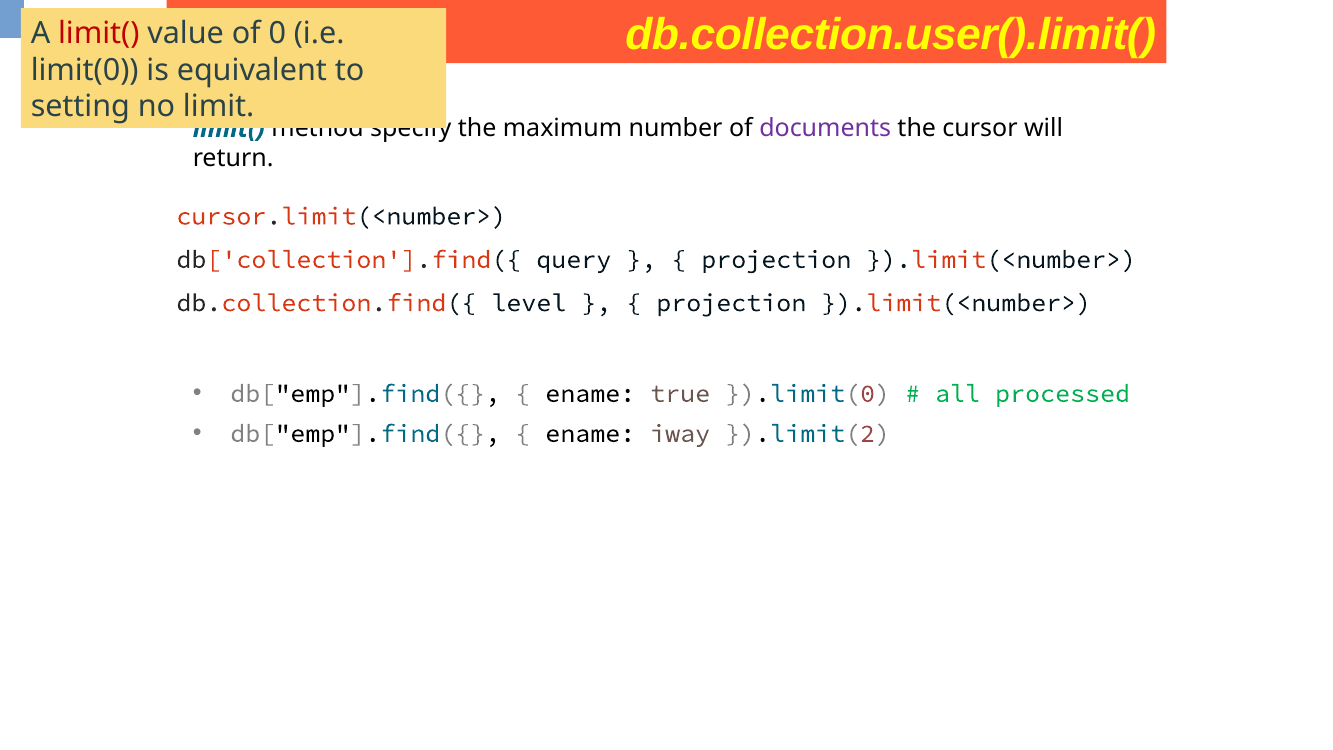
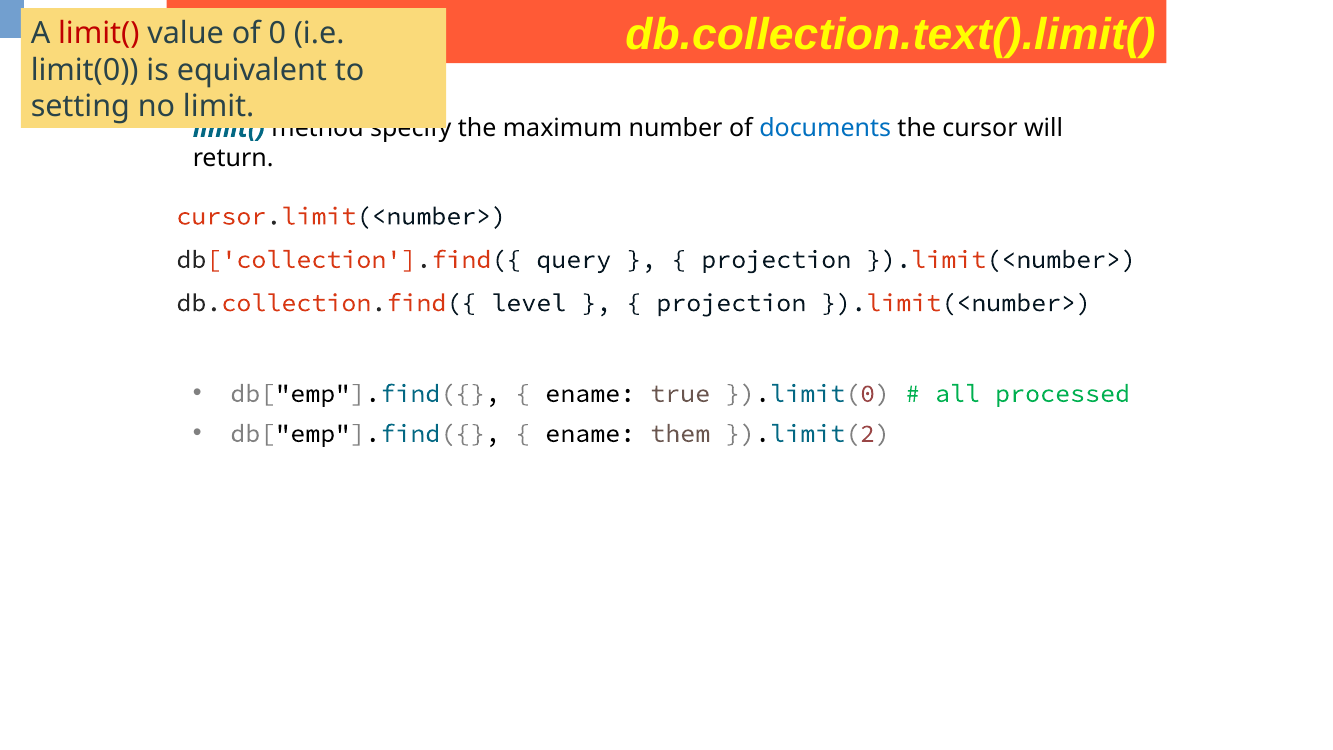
db.collection.user().limit(: db.collection.user().limit( -> db.collection.text().limit(
documents colour: purple -> blue
iway: iway -> them
